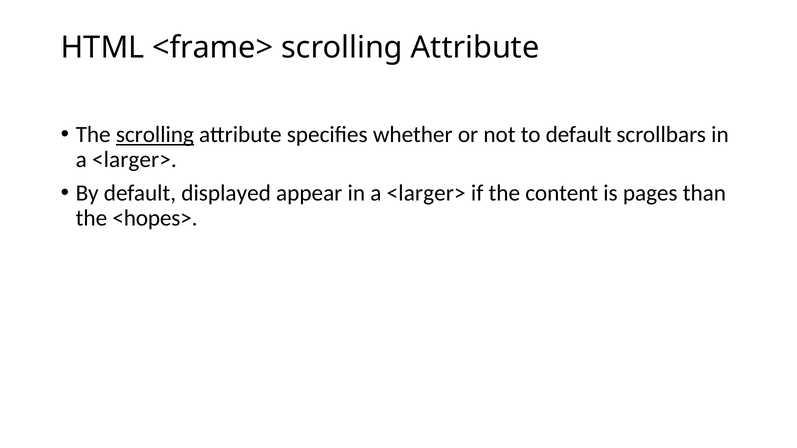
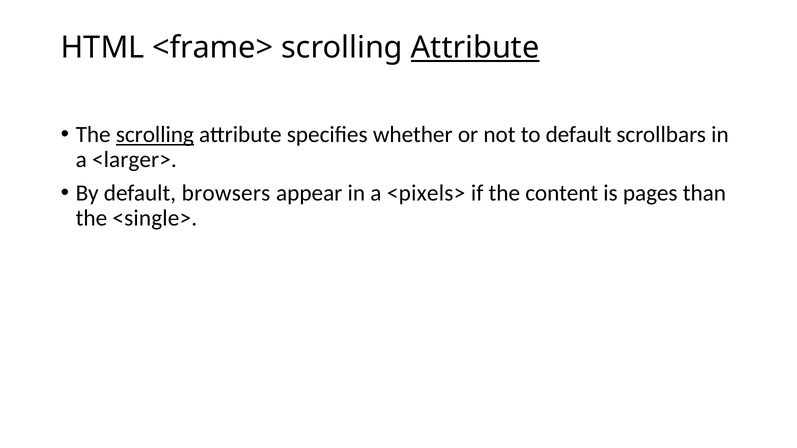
Attribute at (475, 48) underline: none -> present
displayed: displayed -> browsers
appear in a <larger>: <larger> -> <pixels>
<hopes>: <hopes> -> <single>
